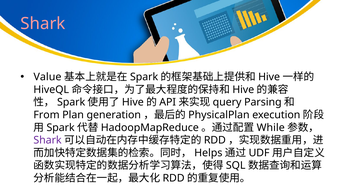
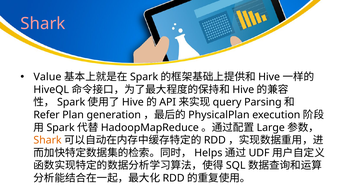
From: From -> Refer
While: While -> Large
Shark at (48, 141) colour: purple -> orange
